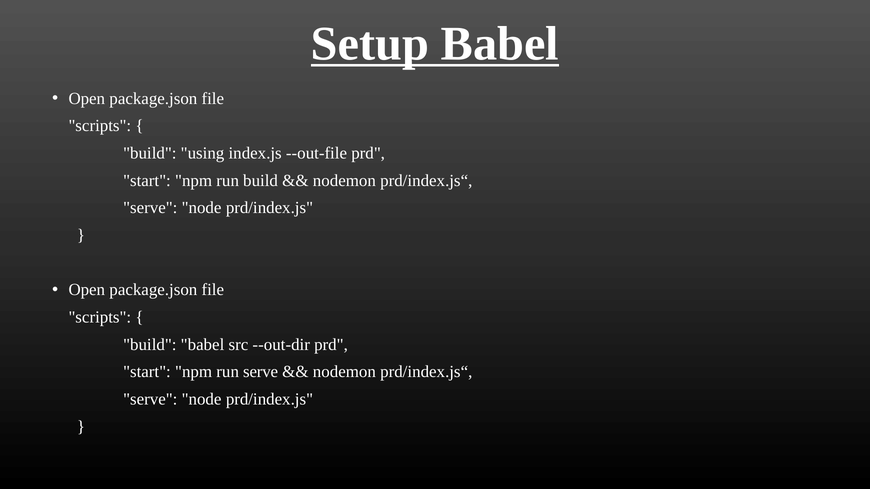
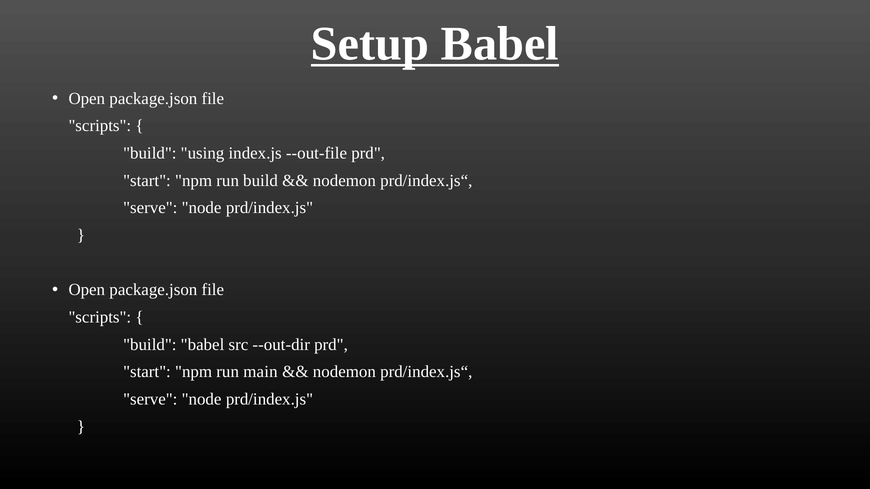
run serve: serve -> main
